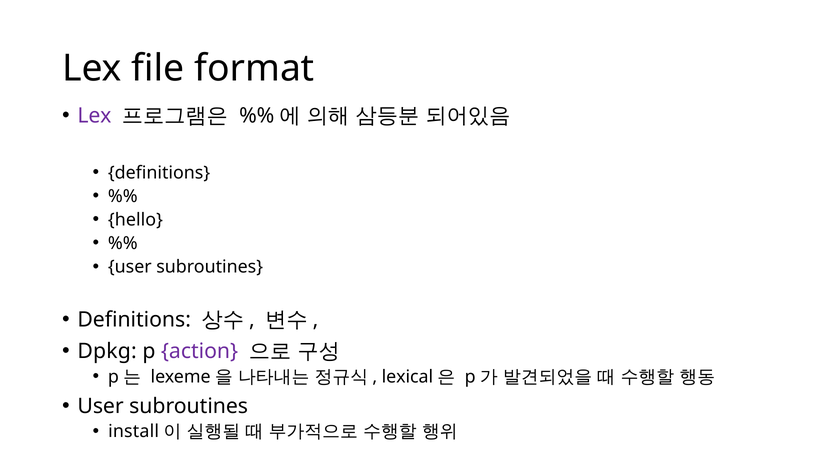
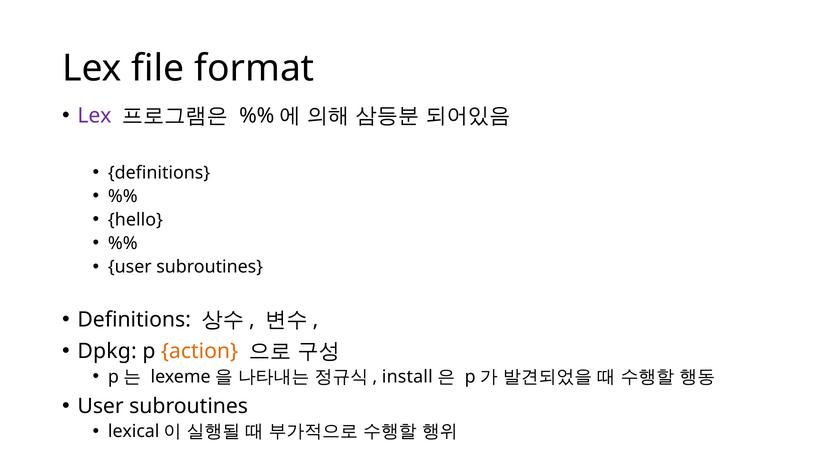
action colour: purple -> orange
lexical: lexical -> install
install: install -> lexical
